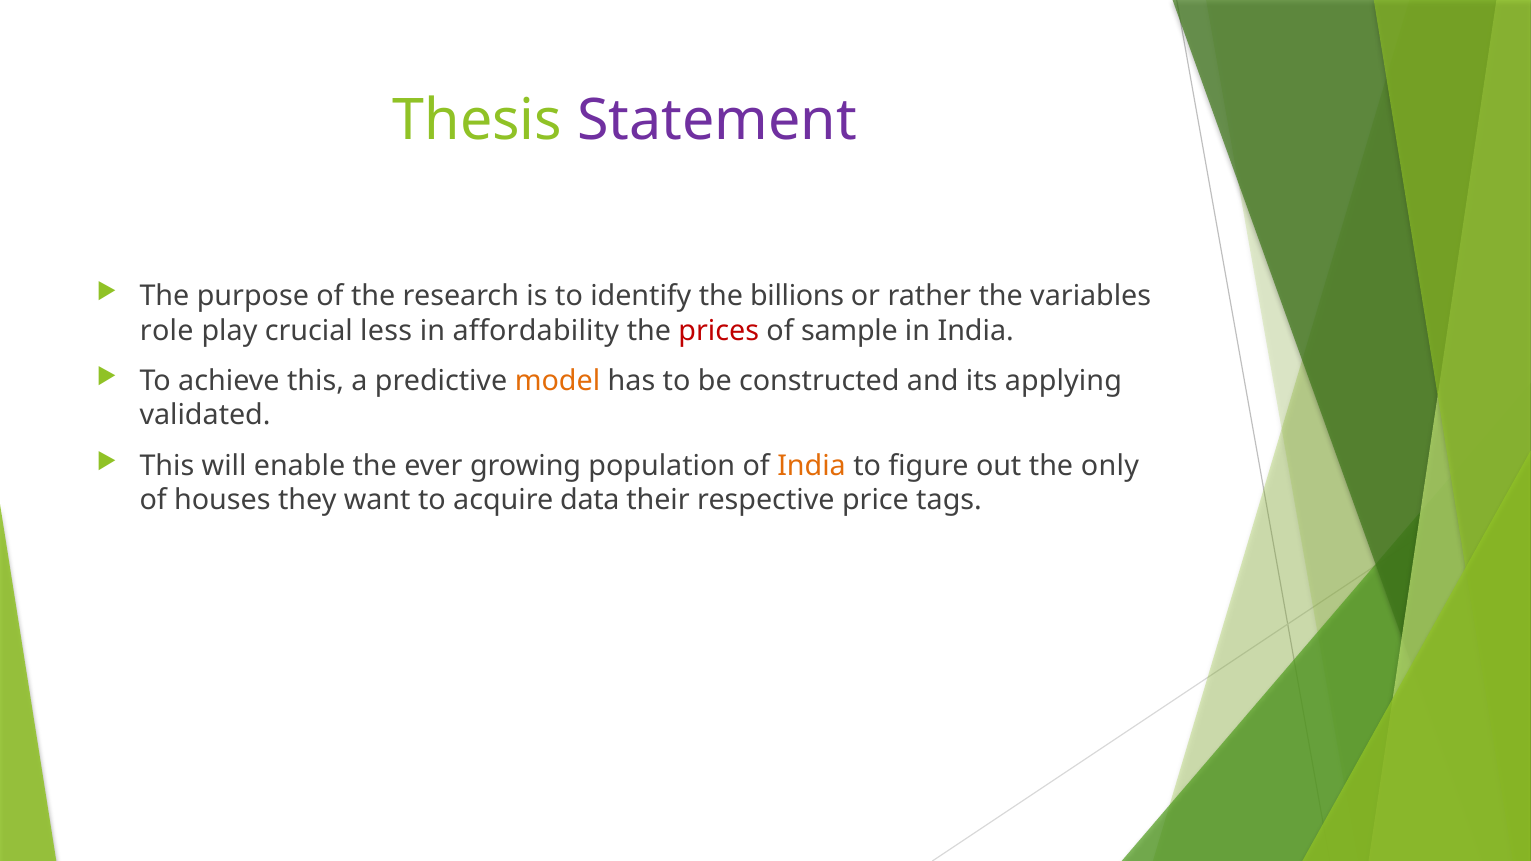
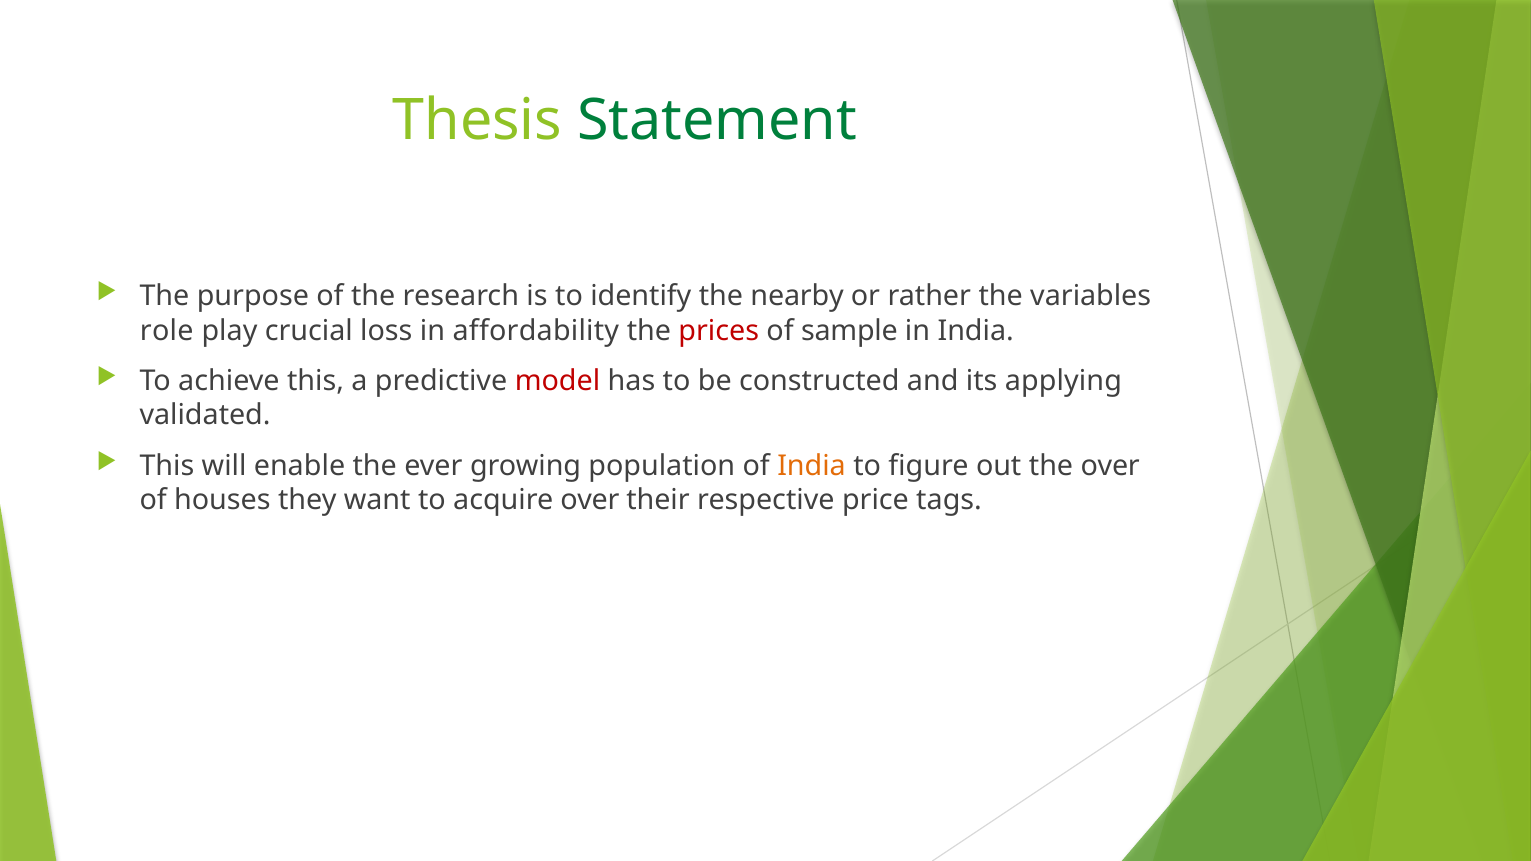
Statement colour: purple -> green
billions: billions -> nearby
less: less -> loss
model colour: orange -> red
the only: only -> over
acquire data: data -> over
